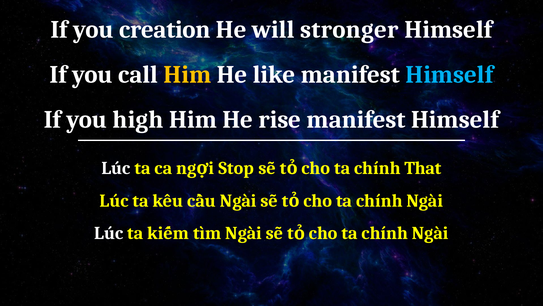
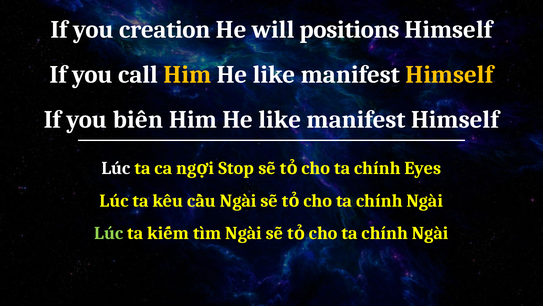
stronger: stronger -> positions
Himself at (449, 74) colour: light blue -> yellow
high: high -> biến
rise at (280, 119): rise -> like
That: That -> Eyes
Lúc at (109, 233) colour: white -> light green
